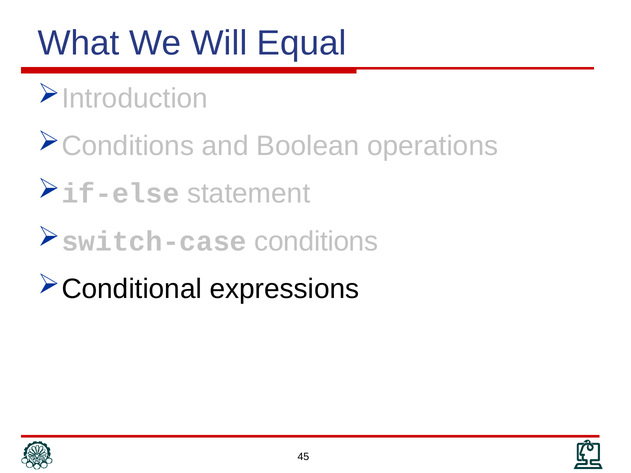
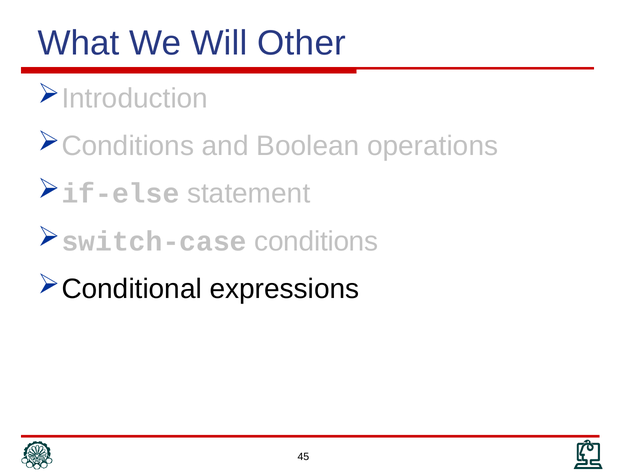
Equal: Equal -> Other
